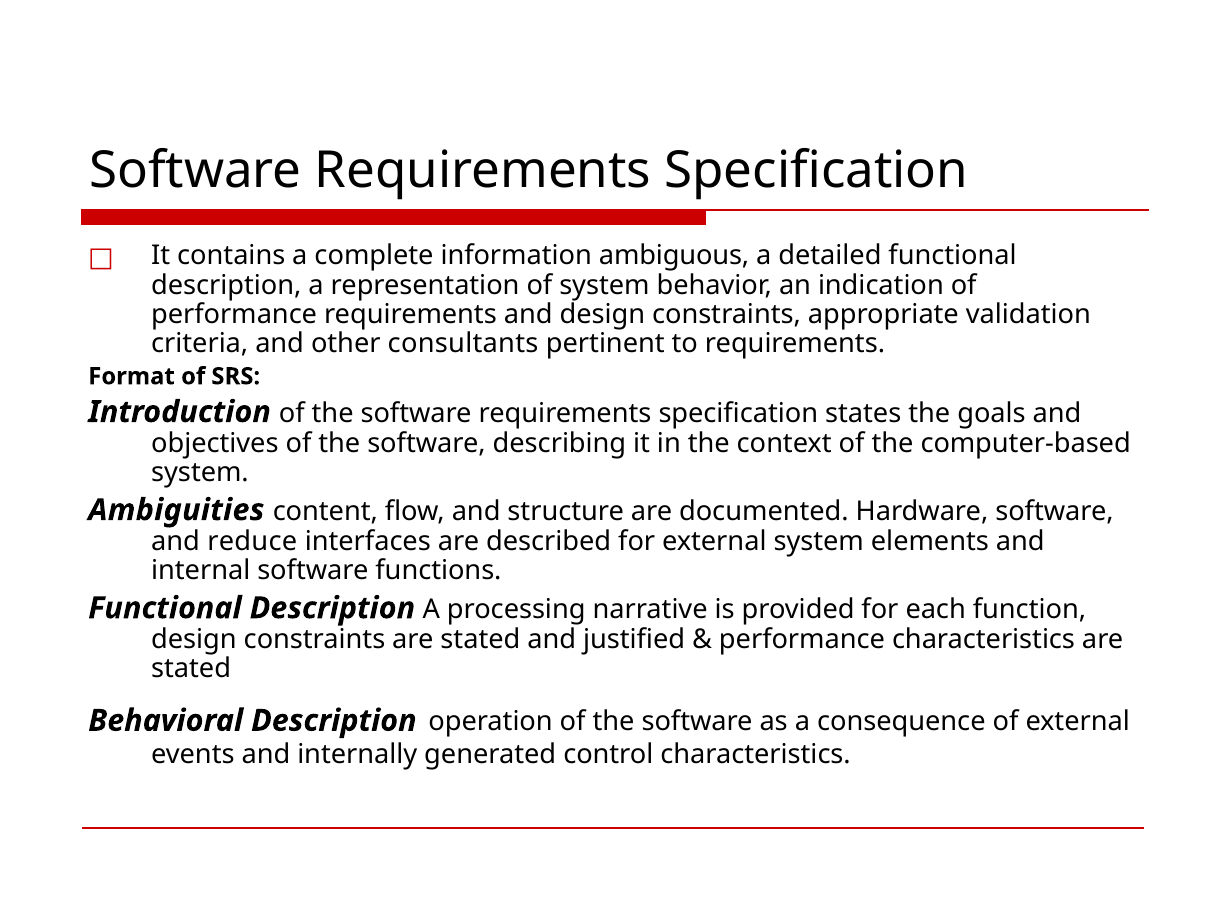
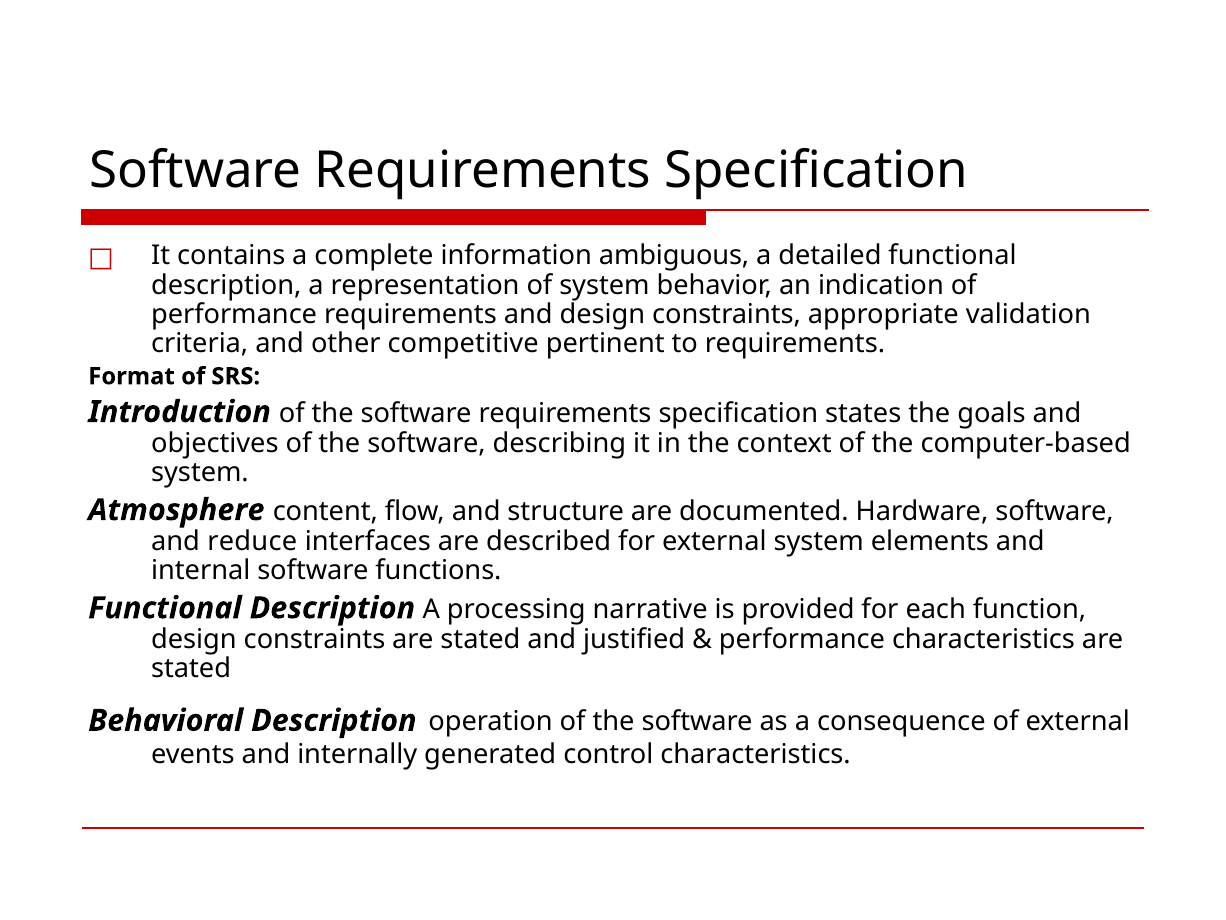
consultants: consultants -> competitive
Ambiguities: Ambiguities -> Atmosphere
